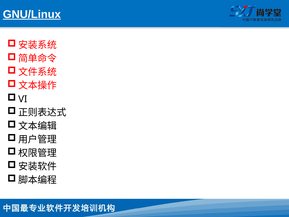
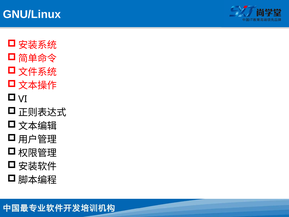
GNU/Linux underline: present -> none
